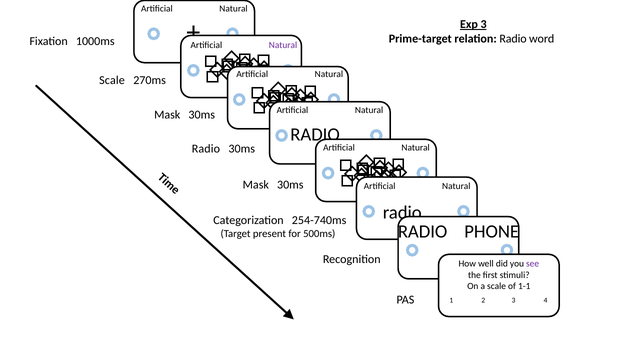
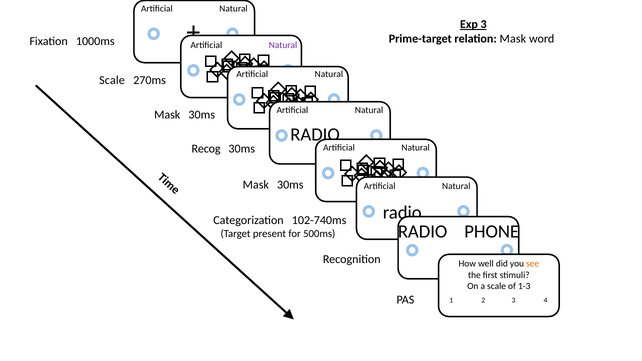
relation Radio: Radio -> Mask
Radio at (206, 149): Radio -> Recog
254-740ms: 254-740ms -> 102-740ms
see colour: purple -> orange
1-1: 1-1 -> 1-3
